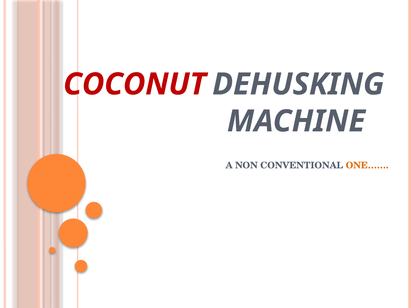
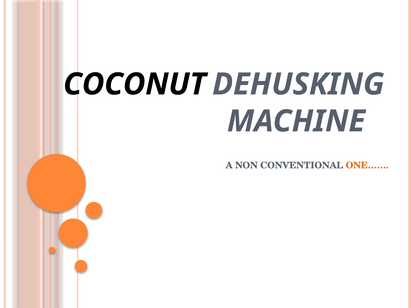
COCONUT colour: red -> black
